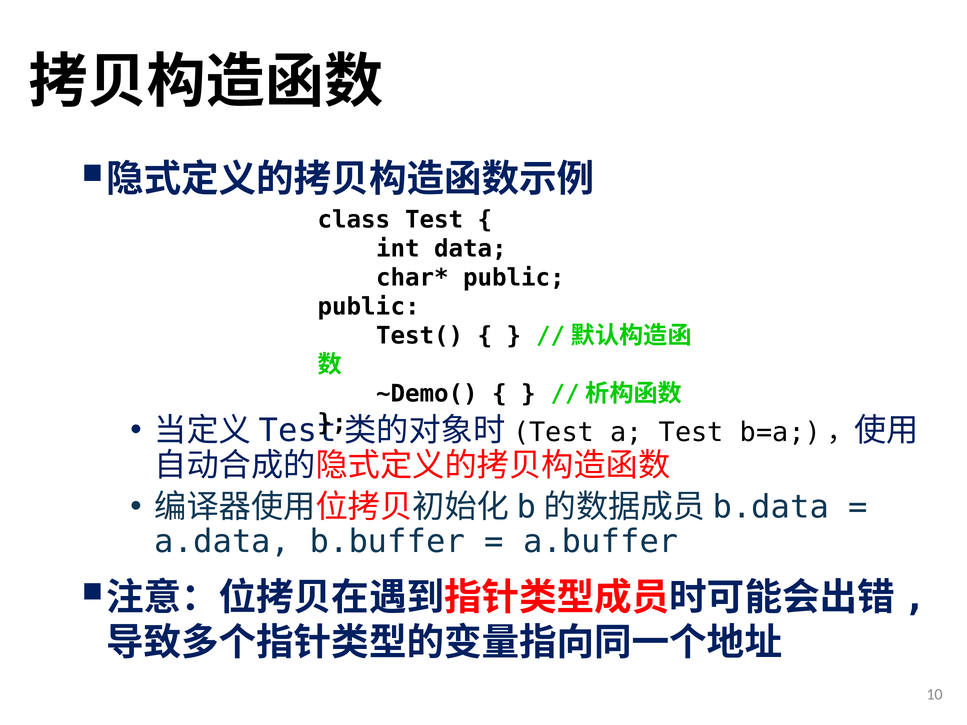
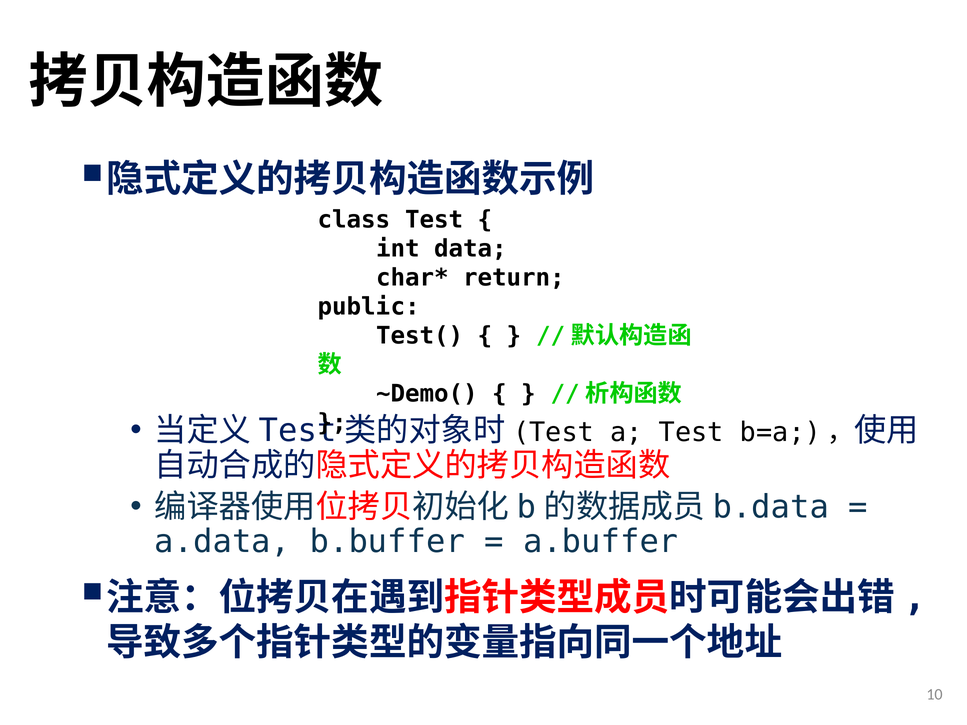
public at (514, 278): public -> return
